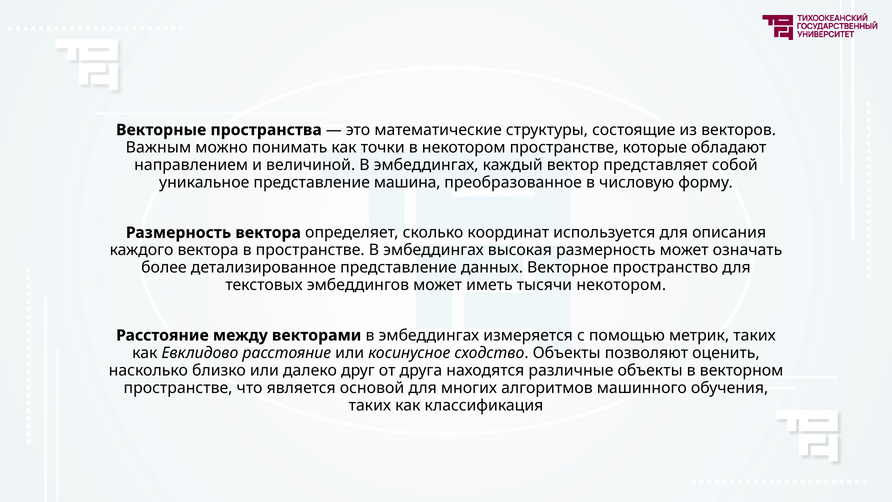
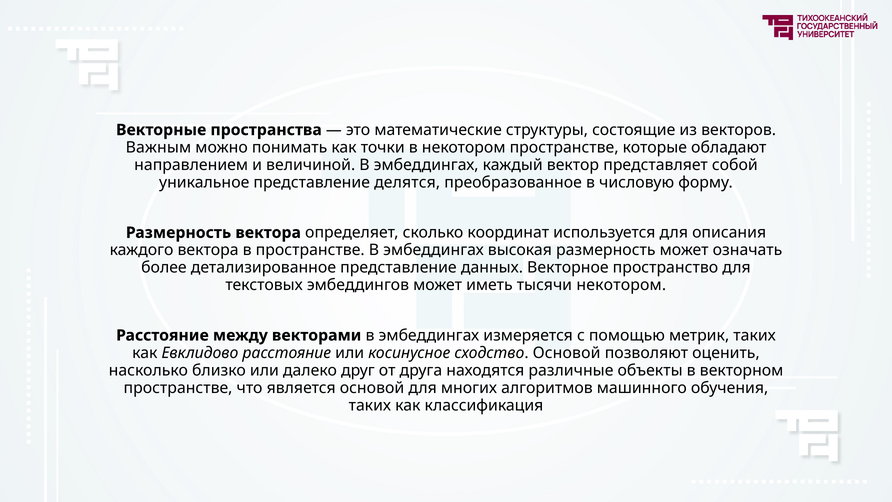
машина: машина -> делятся
сходство Объекты: Объекты -> Основой
